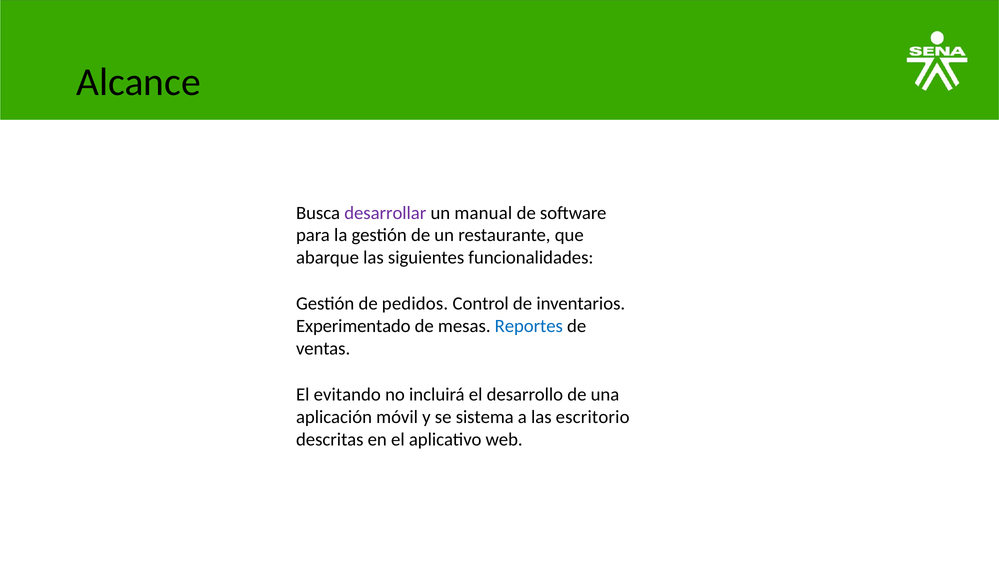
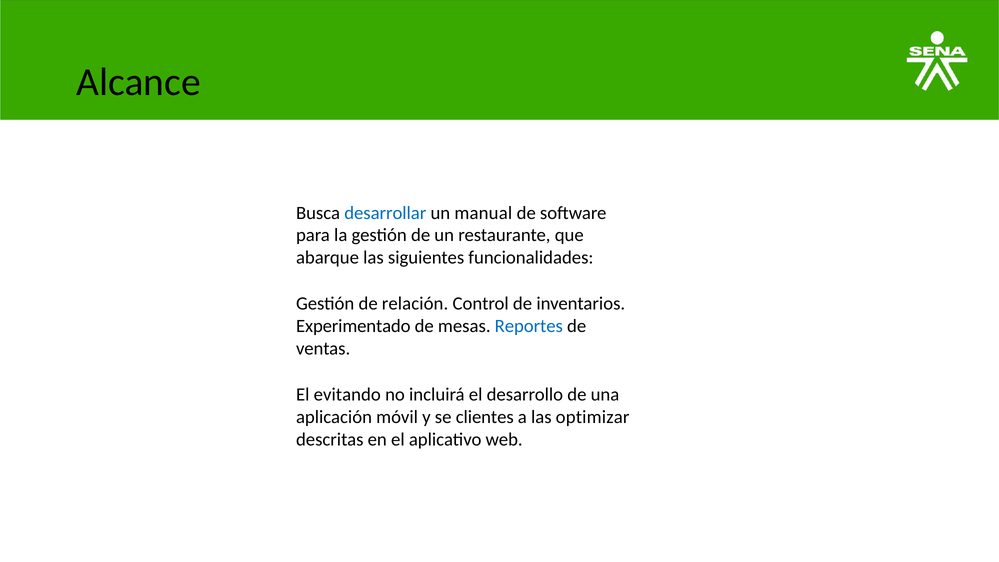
desarrollar colour: purple -> blue
pedidos: pedidos -> relación
sistema: sistema -> clientes
escritorio: escritorio -> optimizar
